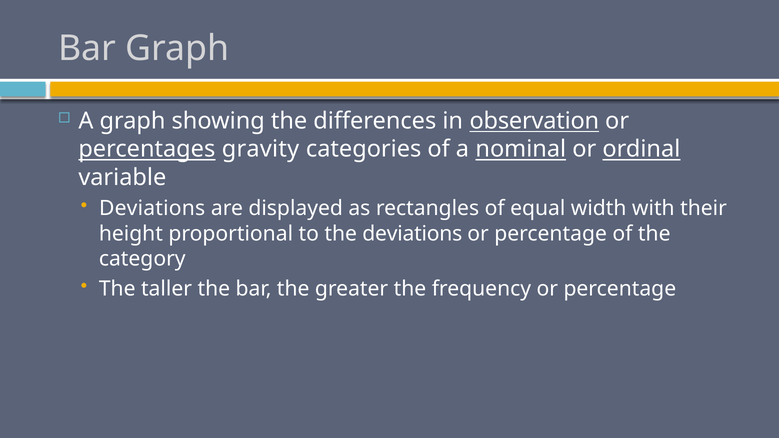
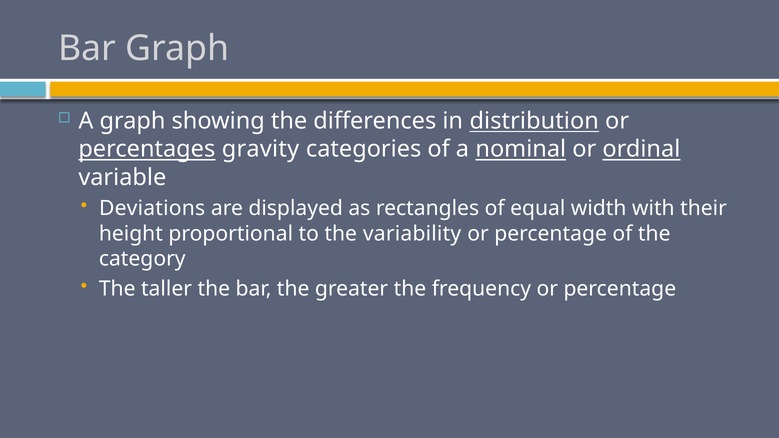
observation: observation -> distribution
the deviations: deviations -> variability
